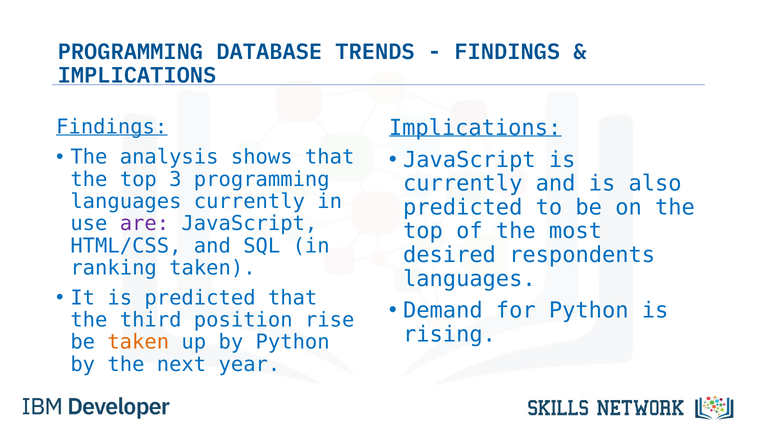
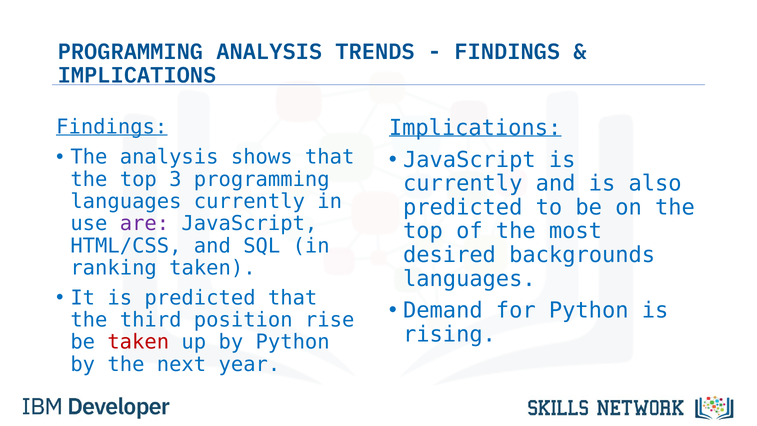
PROGRAMMING DATABASE: DATABASE -> ANALYSIS
respondents: respondents -> backgrounds
taken at (138, 342) colour: orange -> red
